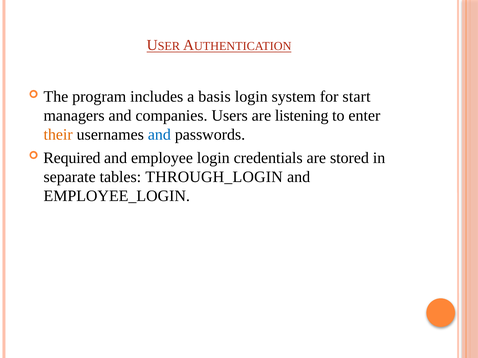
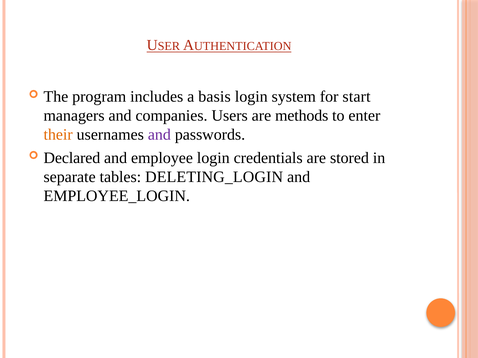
listening: listening -> methods
and at (159, 135) colour: blue -> purple
Required: Required -> Declared
THROUGH_LOGIN: THROUGH_LOGIN -> DELETING_LOGIN
